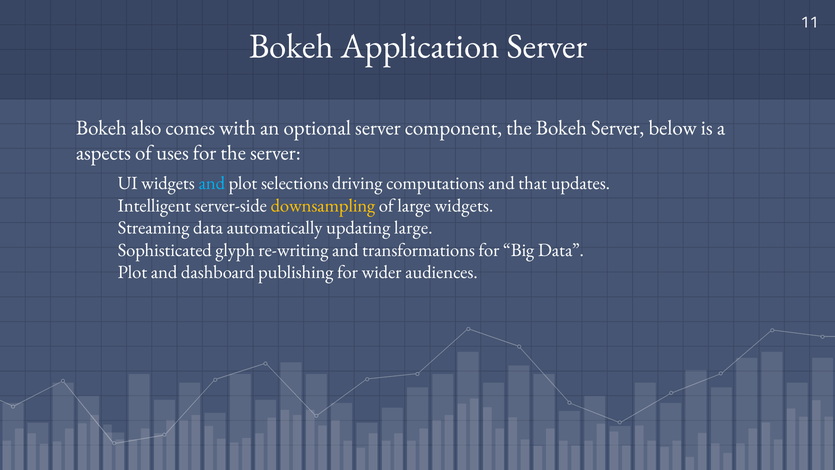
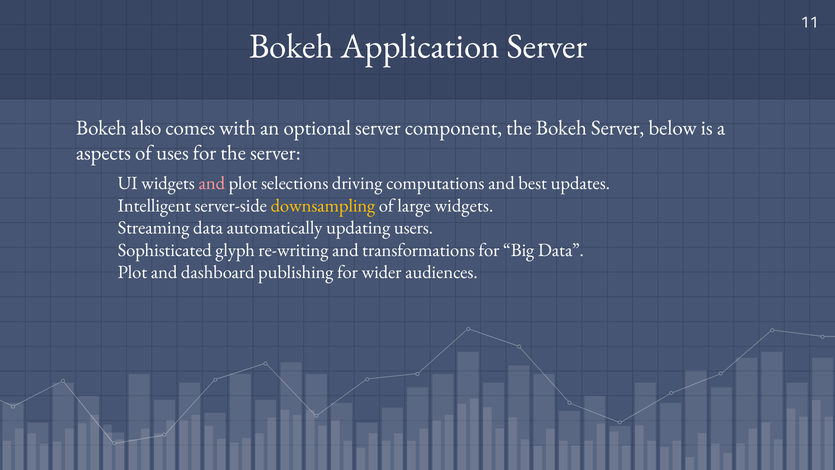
and at (212, 183) colour: light blue -> pink
that: that -> best
updating large: large -> users
